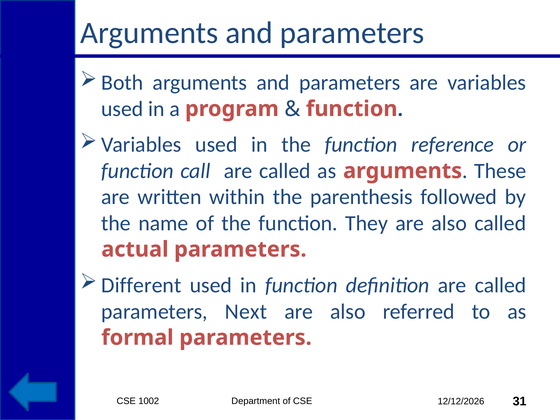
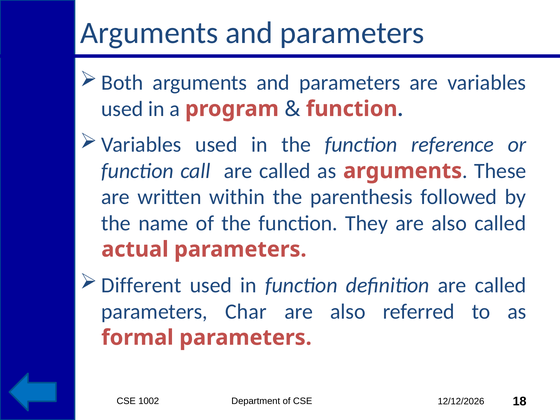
Next: Next -> Char
31: 31 -> 18
